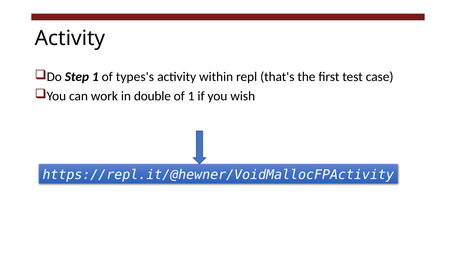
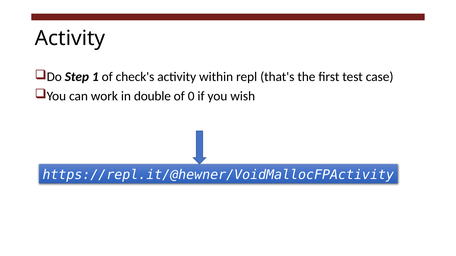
types's: types's -> check's
of 1: 1 -> 0
